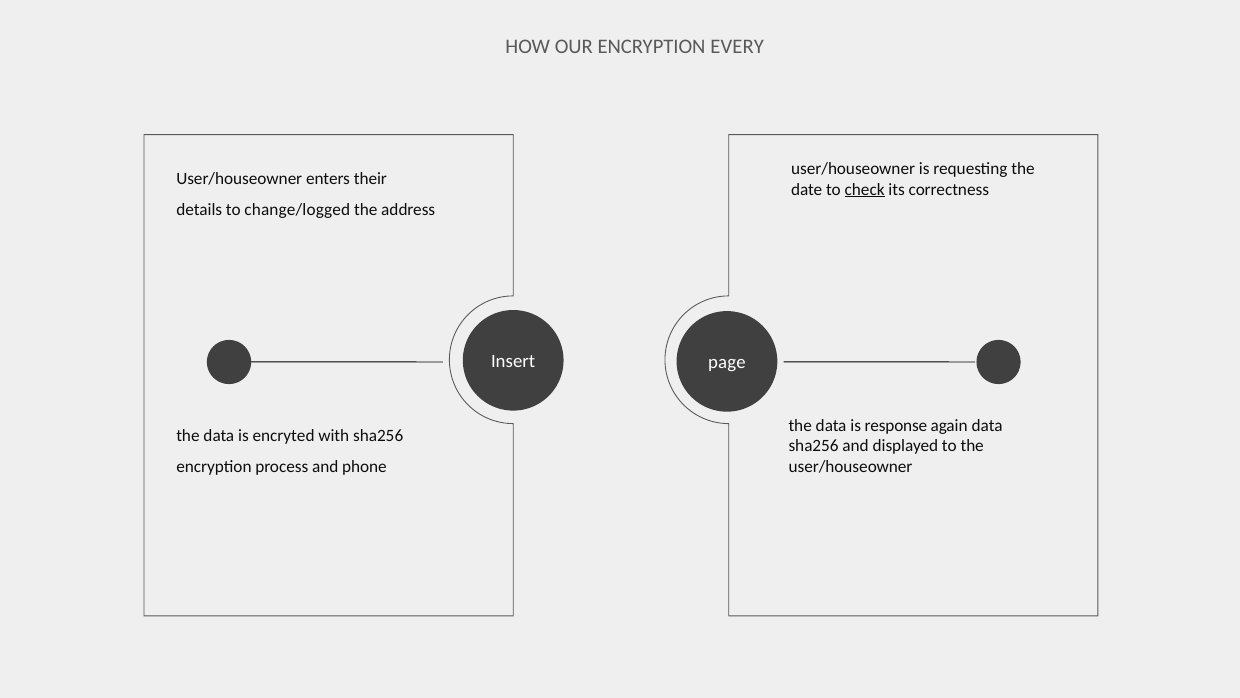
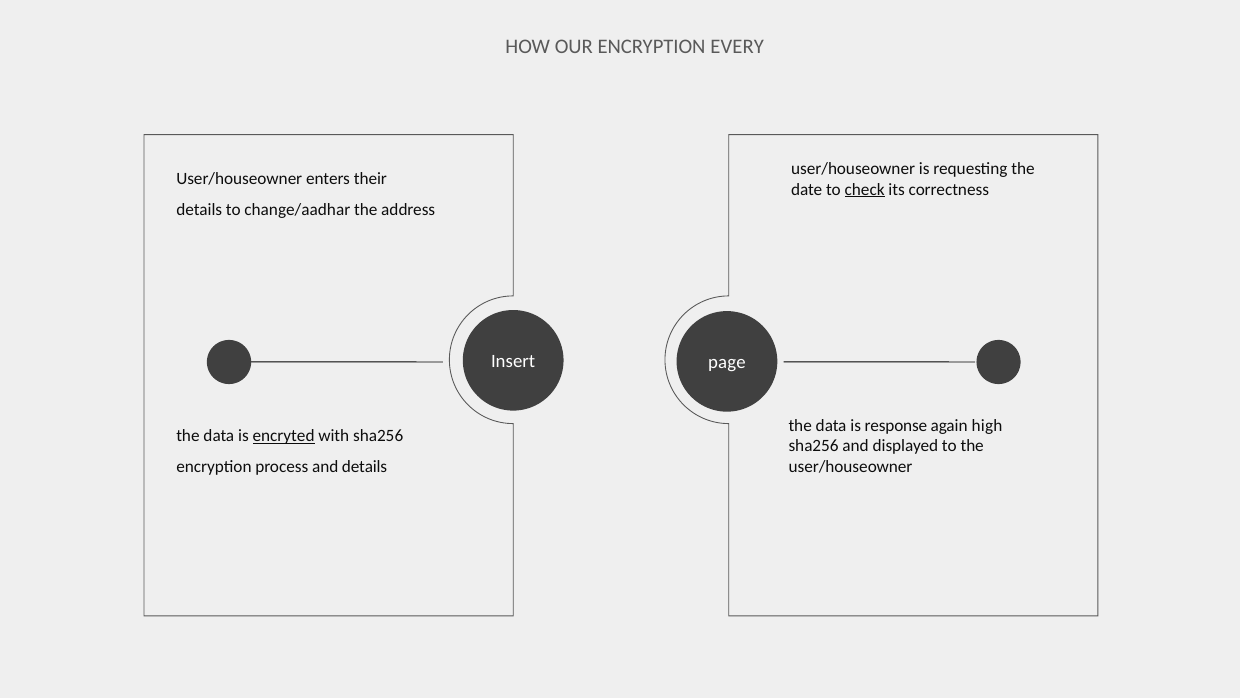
change/logged: change/logged -> change/aadhar
again data: data -> high
encryted underline: none -> present
and phone: phone -> details
